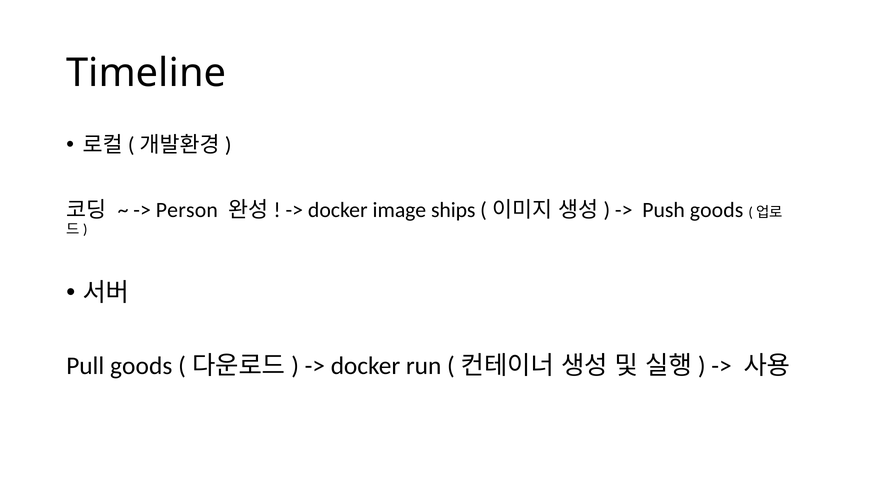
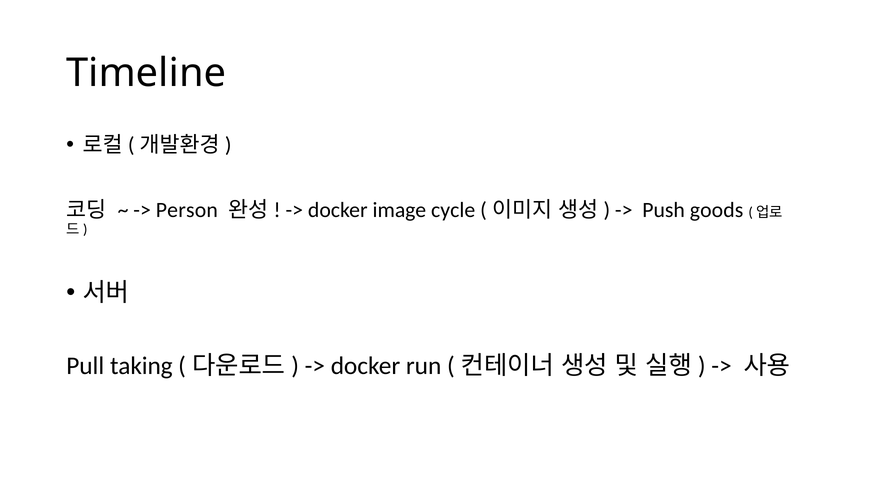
ships: ships -> cycle
Pull goods: goods -> taking
